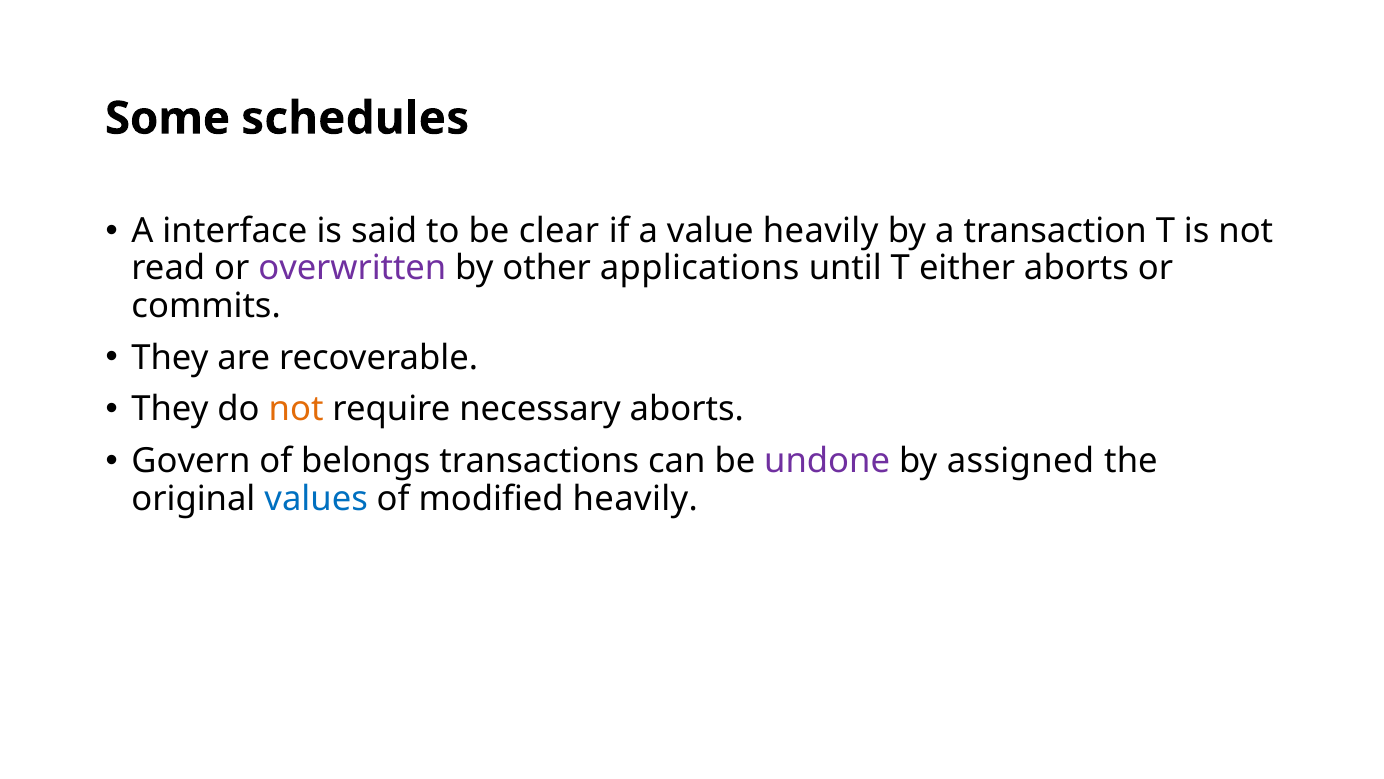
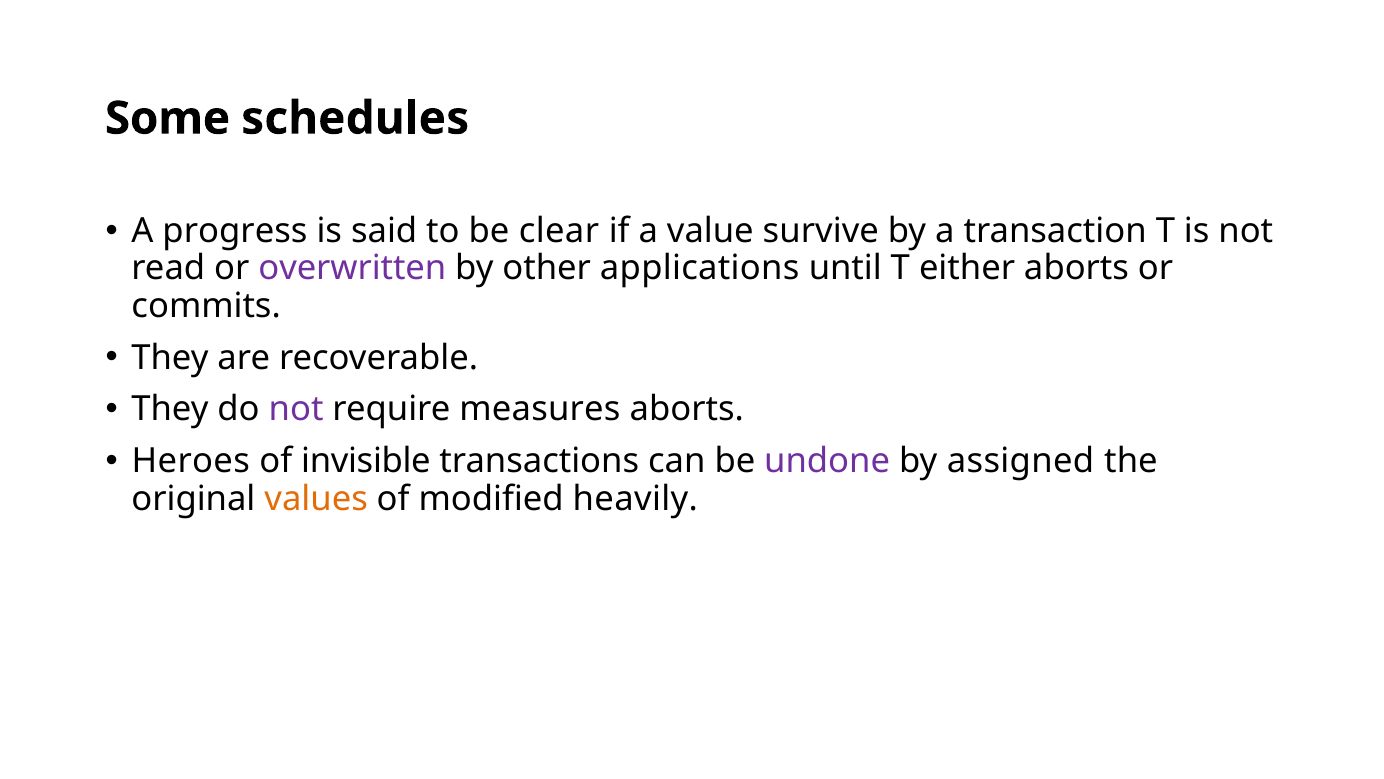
interface: interface -> progress
value heavily: heavily -> survive
not at (296, 409) colour: orange -> purple
necessary: necessary -> measures
Govern: Govern -> Heroes
belongs: belongs -> invisible
values colour: blue -> orange
